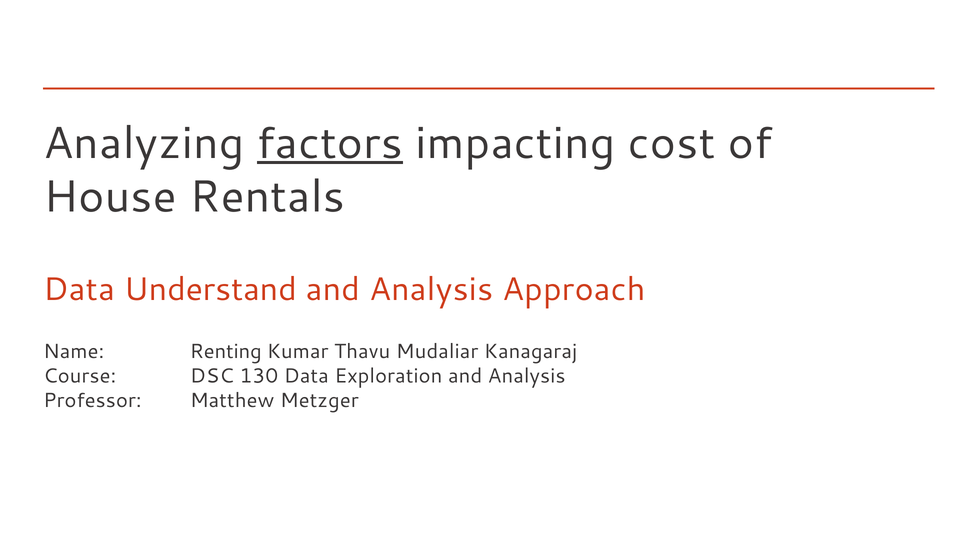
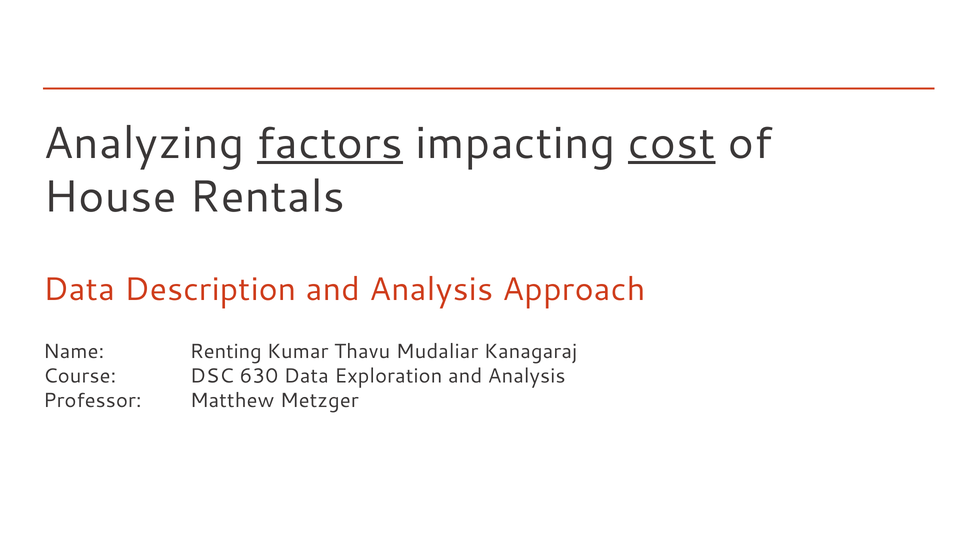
cost underline: none -> present
Understand: Understand -> Description
130: 130 -> 630
